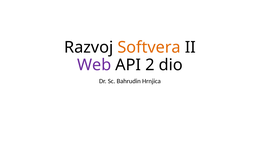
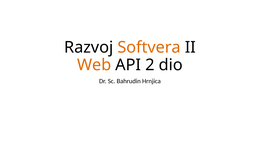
Web colour: purple -> orange
